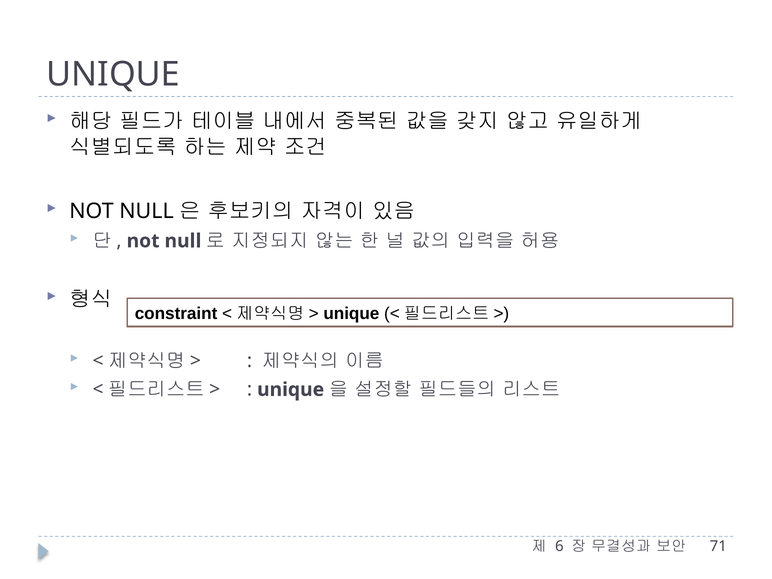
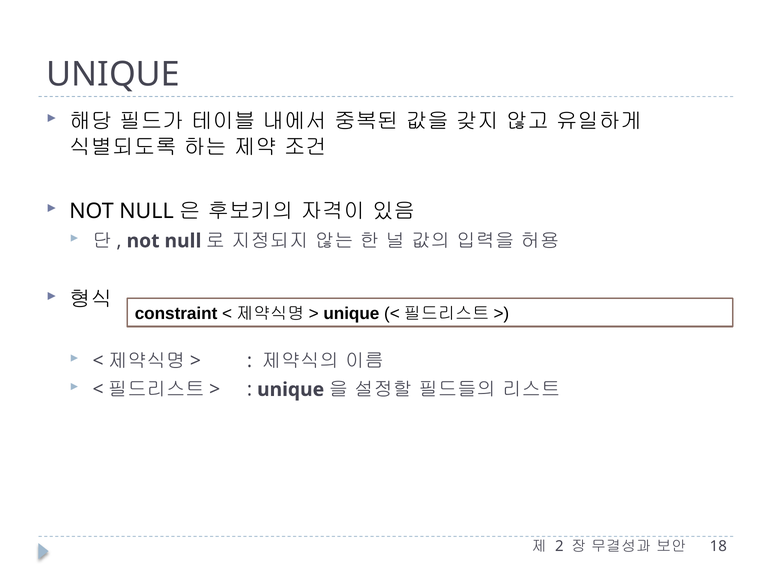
6: 6 -> 2
71: 71 -> 18
